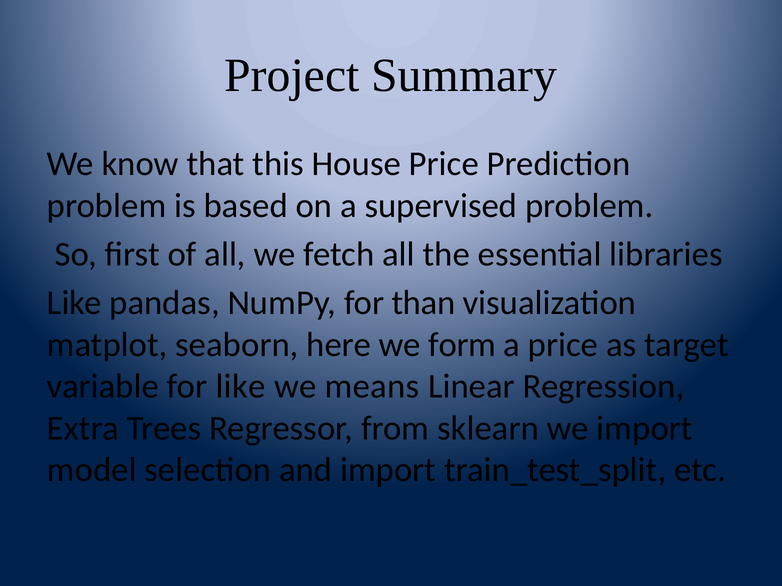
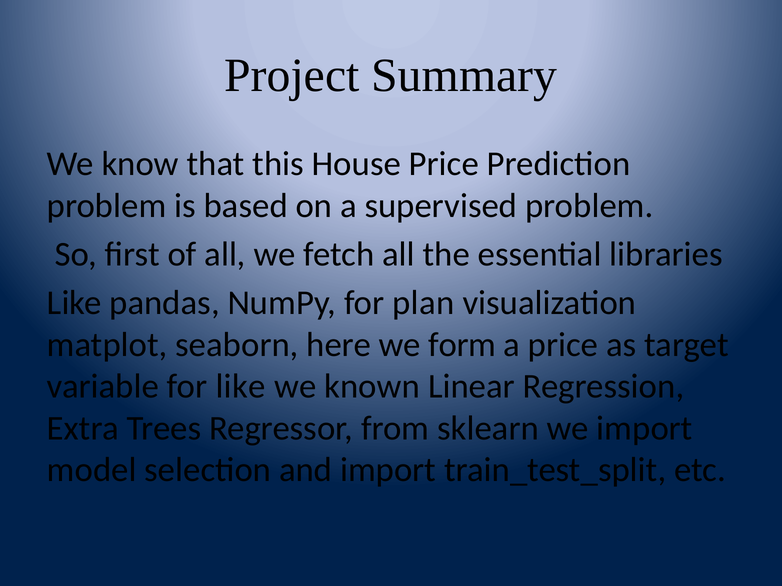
than: than -> plan
means: means -> known
